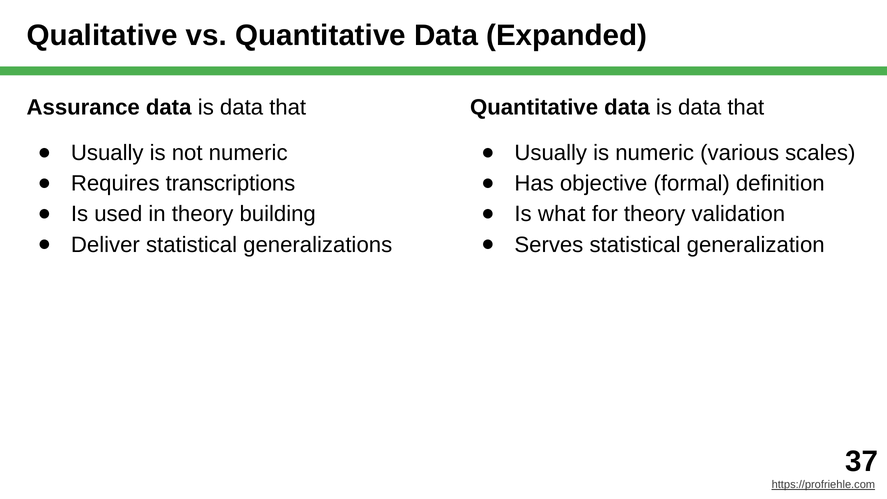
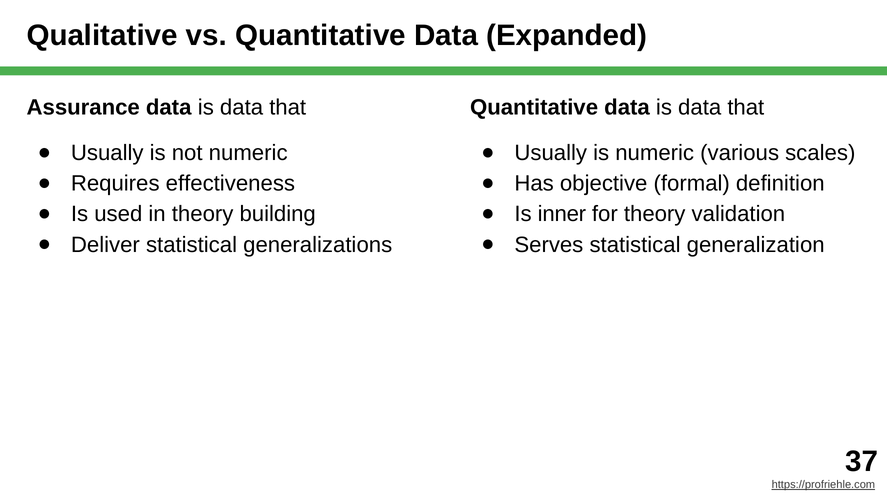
transcriptions: transcriptions -> effectiveness
what: what -> inner
